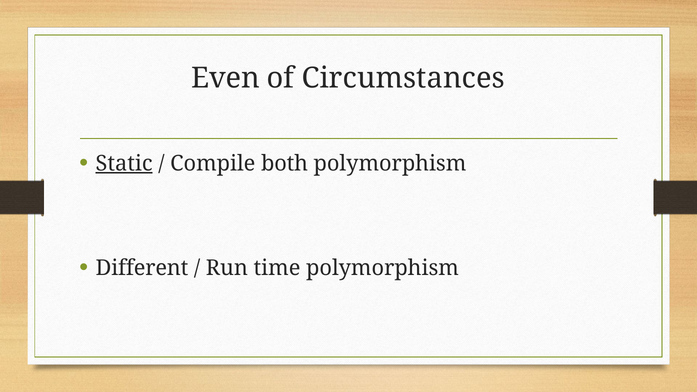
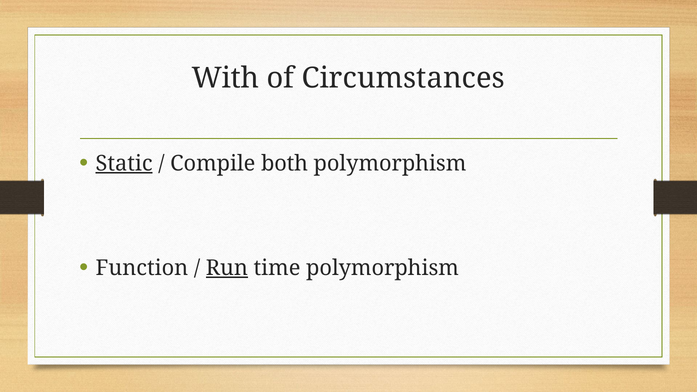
Even: Even -> With
Different: Different -> Function
Run underline: none -> present
